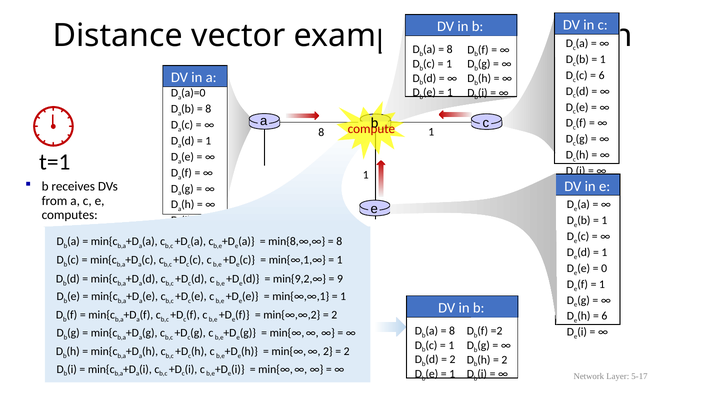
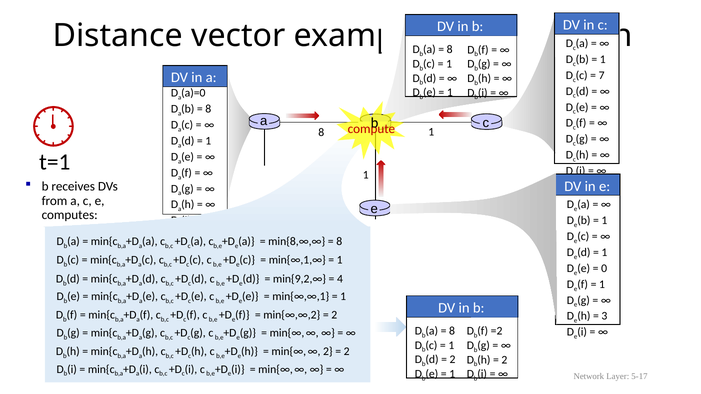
6 at (602, 75): 6 -> 7
9: 9 -> 4
6 at (604, 316): 6 -> 3
